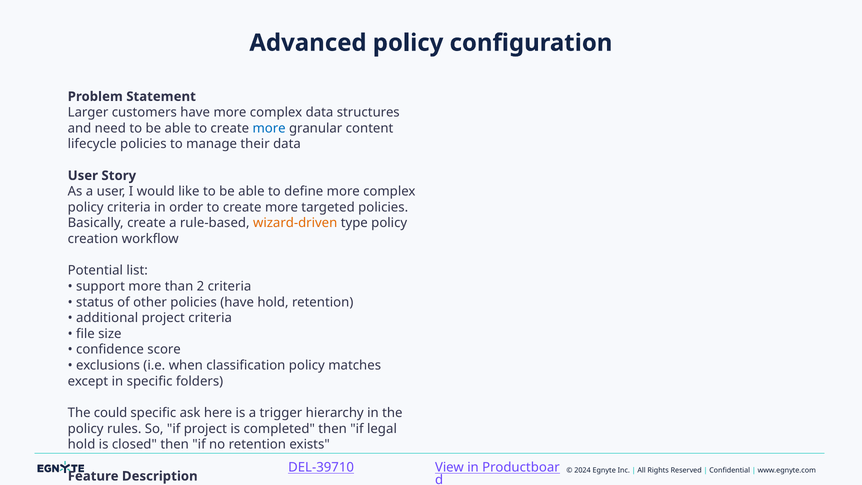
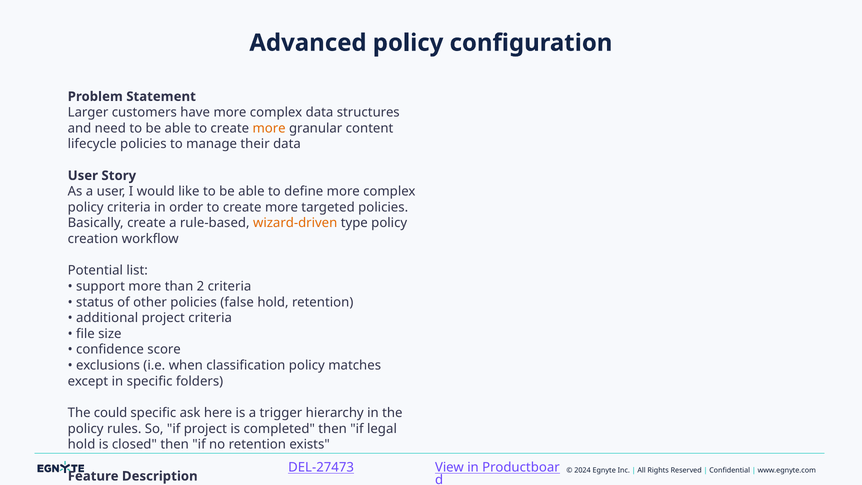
more at (269, 128) colour: blue -> orange
policies have: have -> false
DEL-39710: DEL-39710 -> DEL-27473
